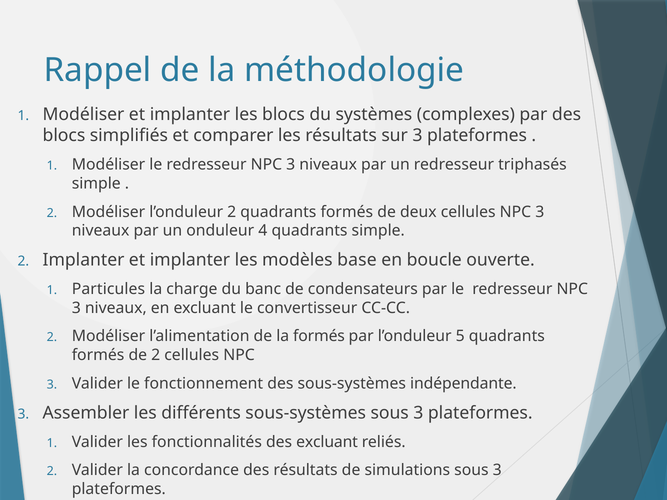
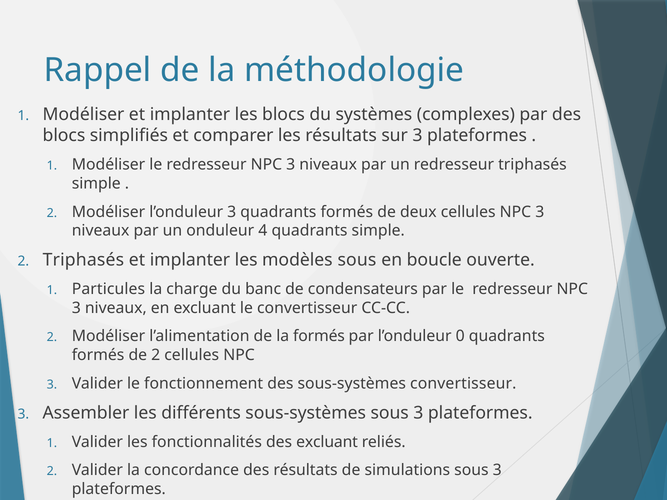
l’onduleur 2: 2 -> 3
2 Implanter: Implanter -> Triphasés
modèles base: base -> sous
5: 5 -> 0
sous-systèmes indépendante: indépendante -> convertisseur
